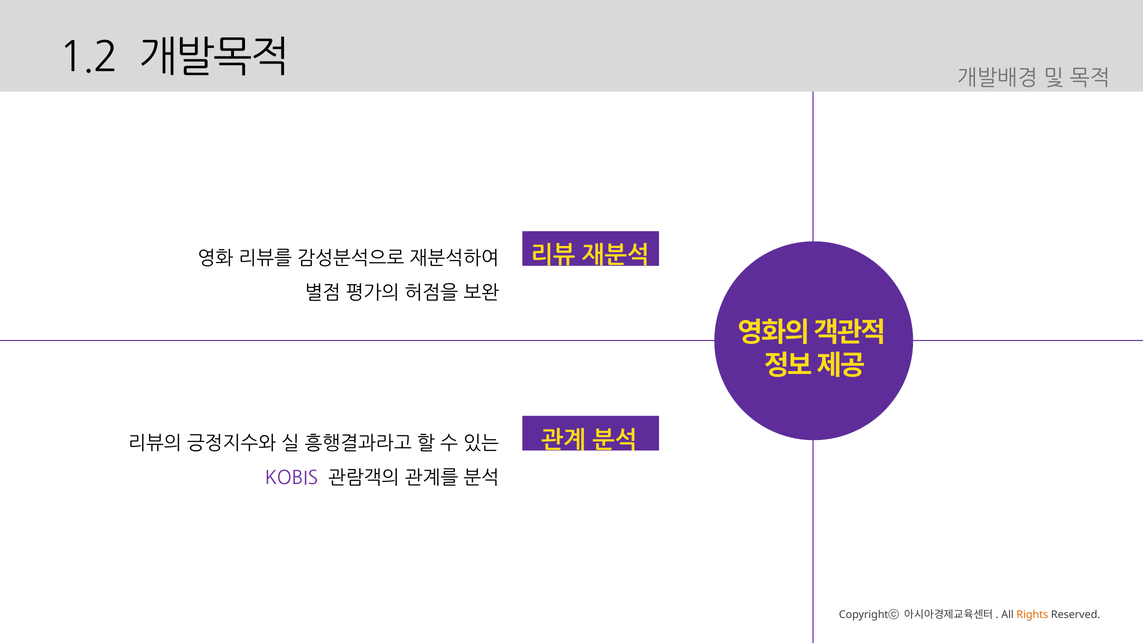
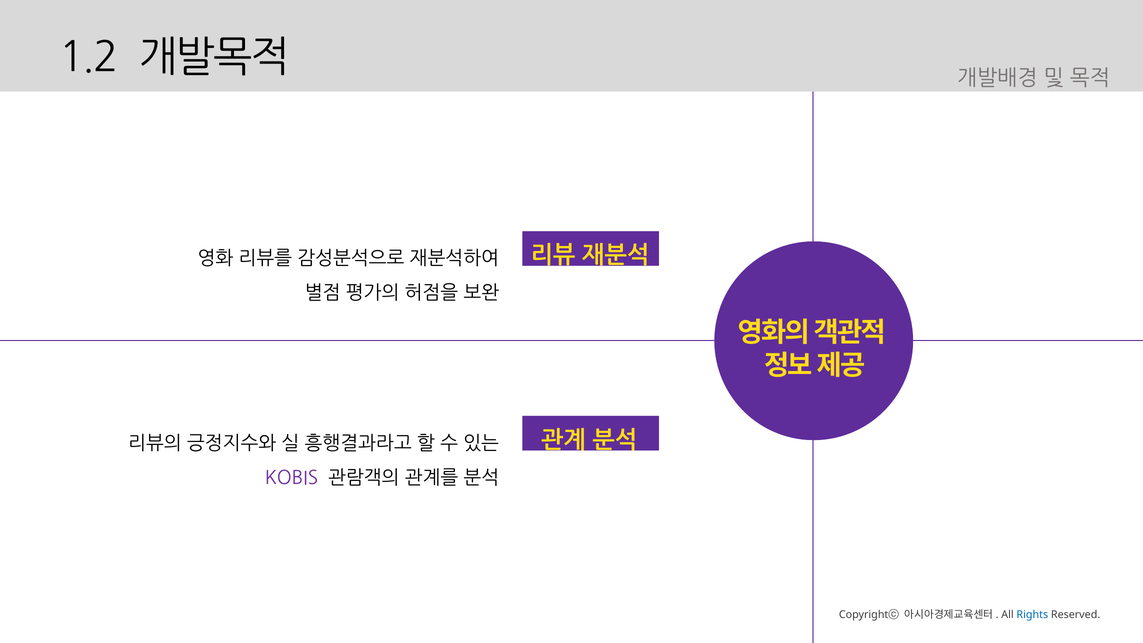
Rights colour: orange -> blue
